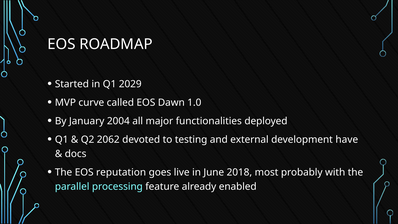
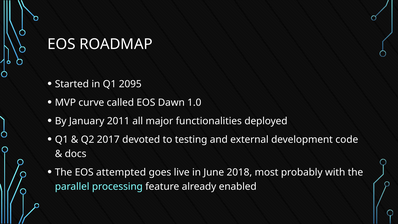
2029: 2029 -> 2095
2004: 2004 -> 2011
2062: 2062 -> 2017
have: have -> code
reputation: reputation -> attempted
